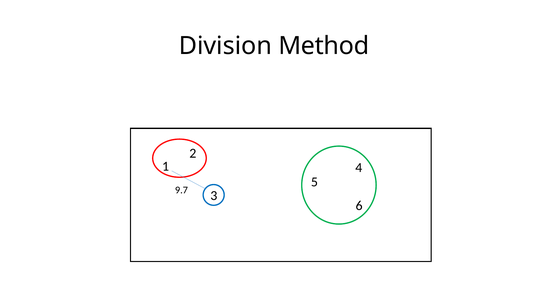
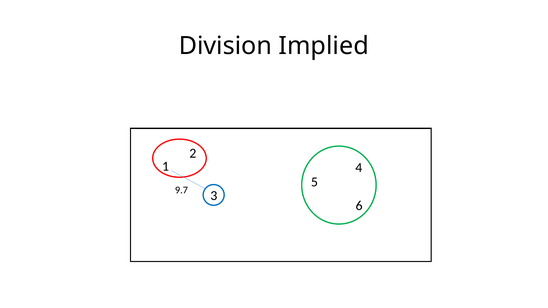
Method: Method -> Implied
